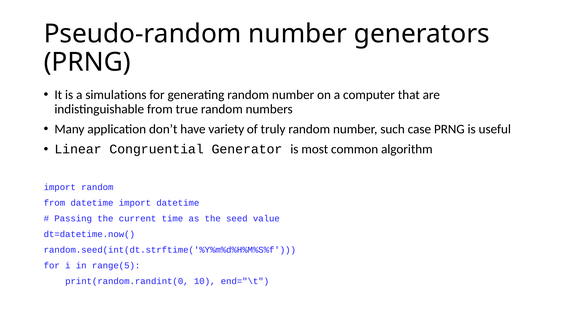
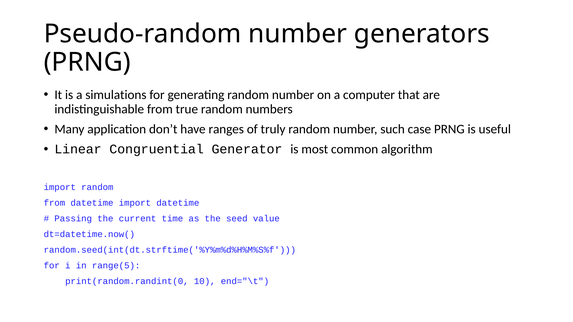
variety: variety -> ranges
